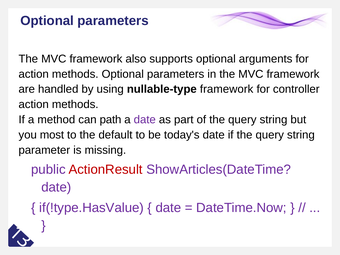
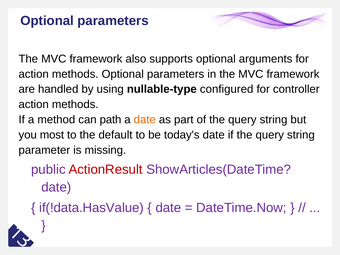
nullable-type framework: framework -> configured
date at (145, 120) colour: purple -> orange
if(!type.HasValue: if(!type.HasValue -> if(!data.HasValue
